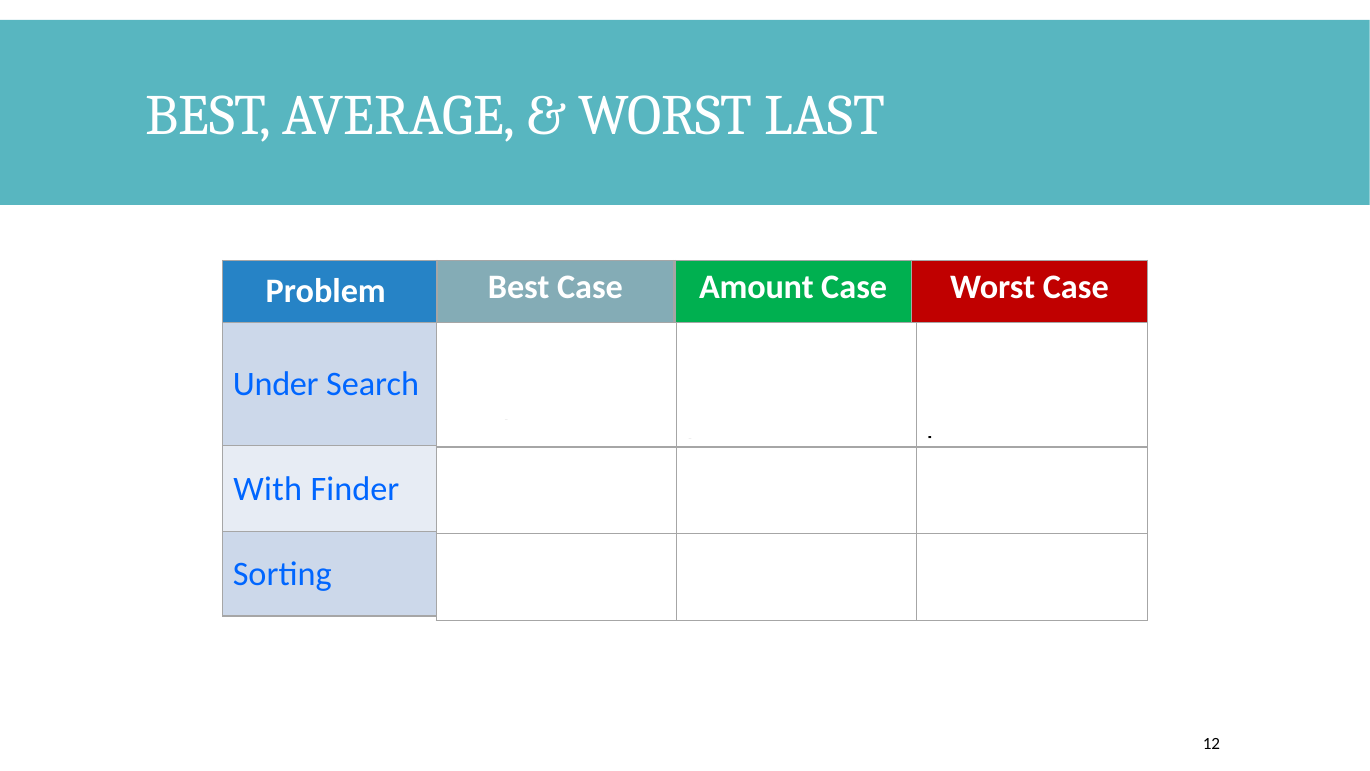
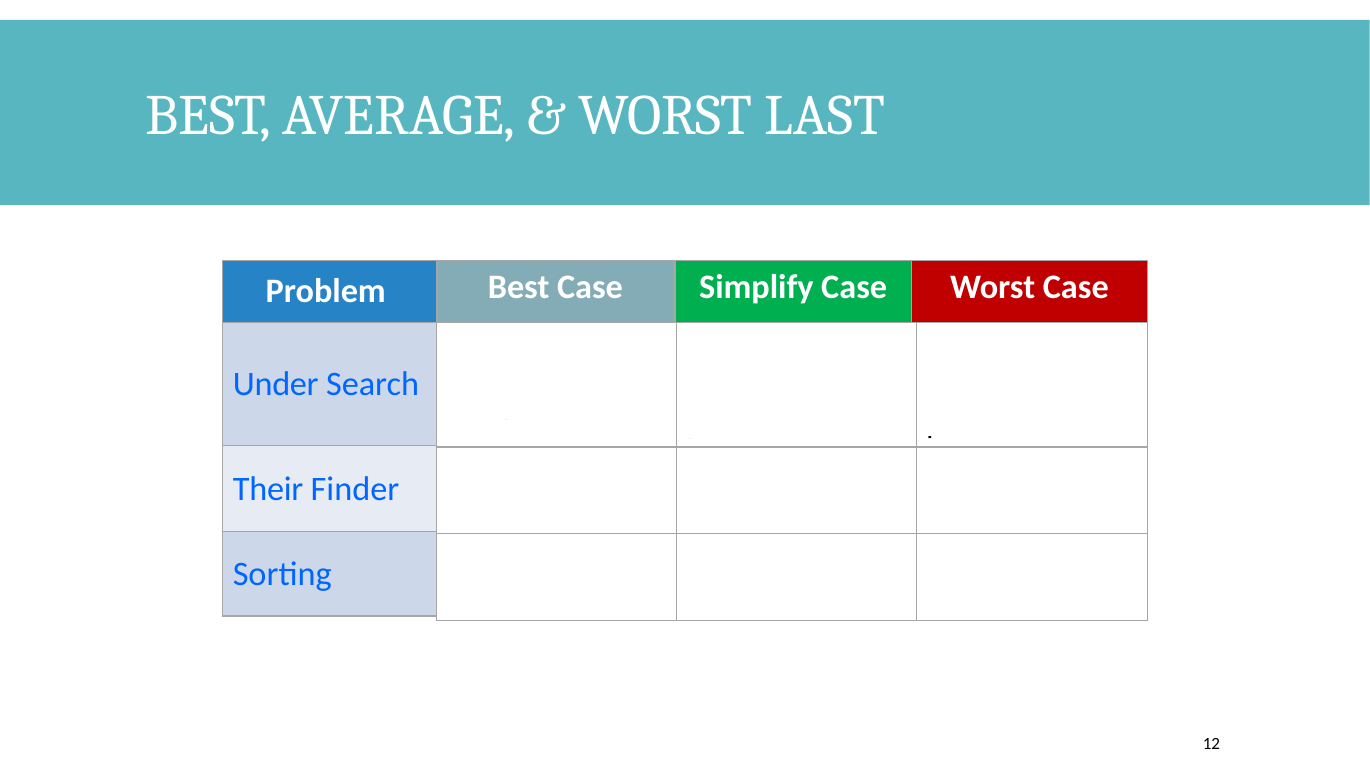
Amount: Amount -> Simplify
With: With -> Their
